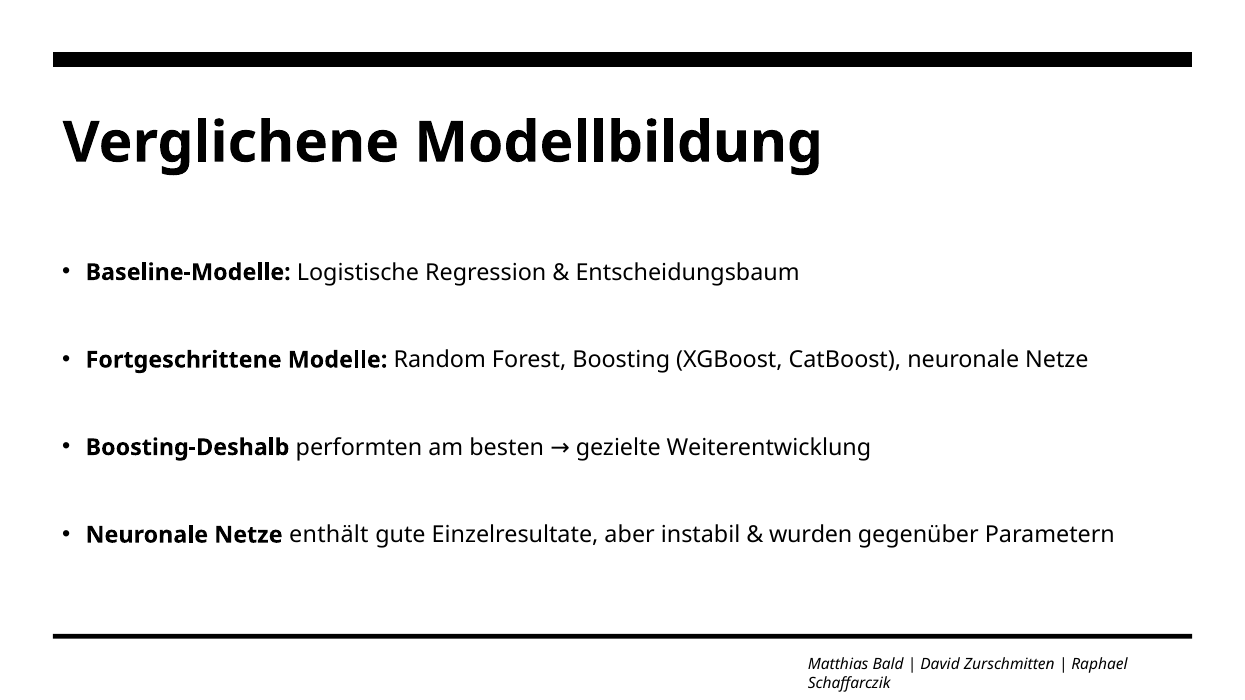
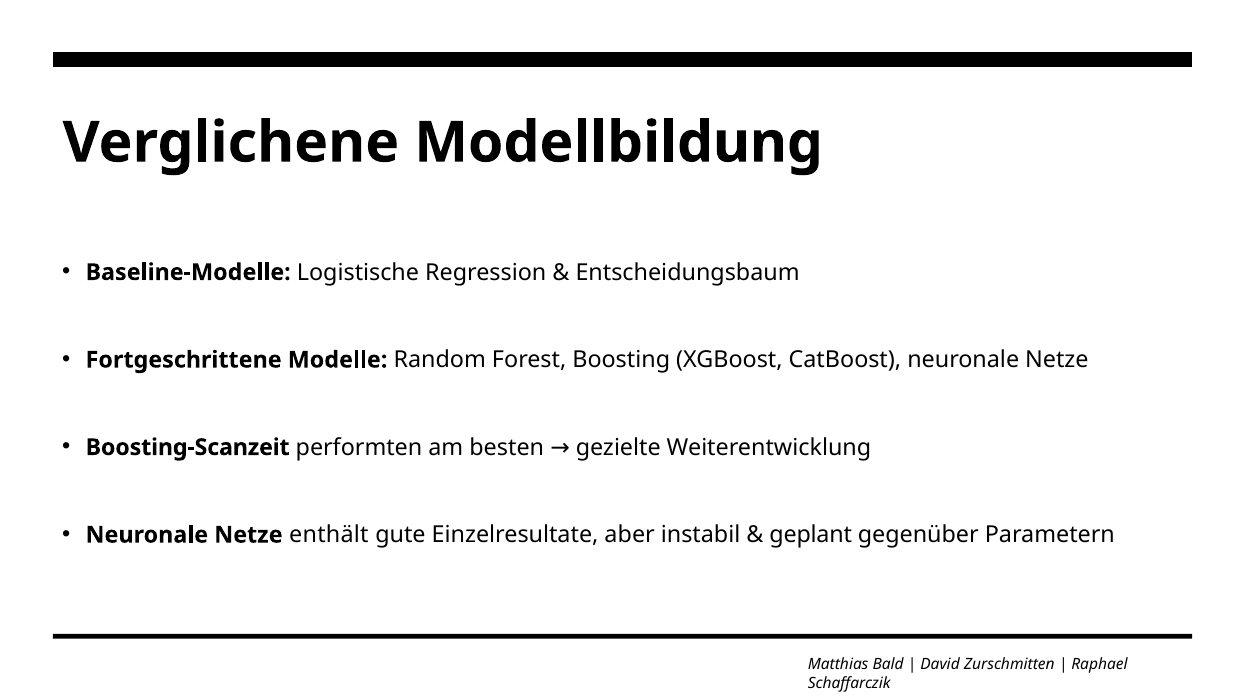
Boosting-Deshalb: Boosting-Deshalb -> Boosting-Scanzeit
wurden: wurden -> geplant
